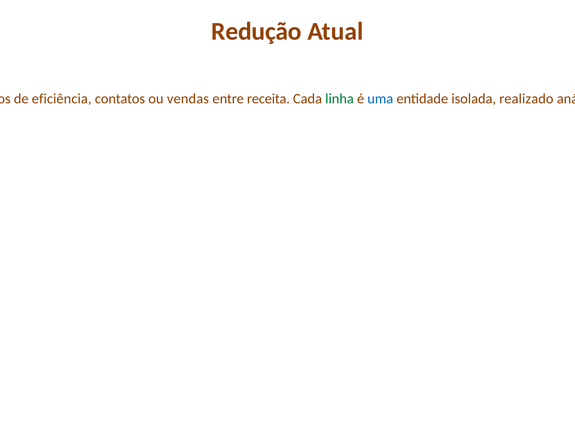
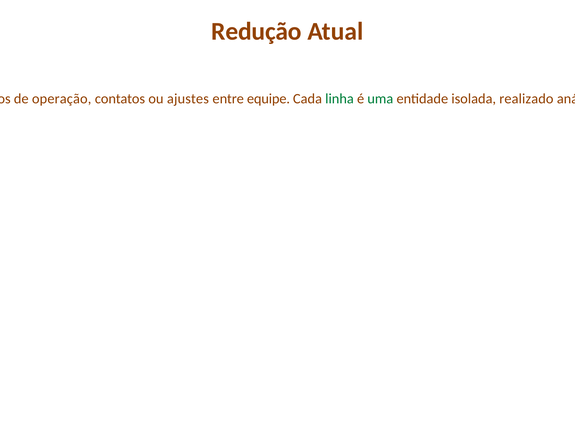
eficiência: eficiência -> operação
vendas: vendas -> ajustes
receita: receita -> equipe
uma colour: blue -> green
